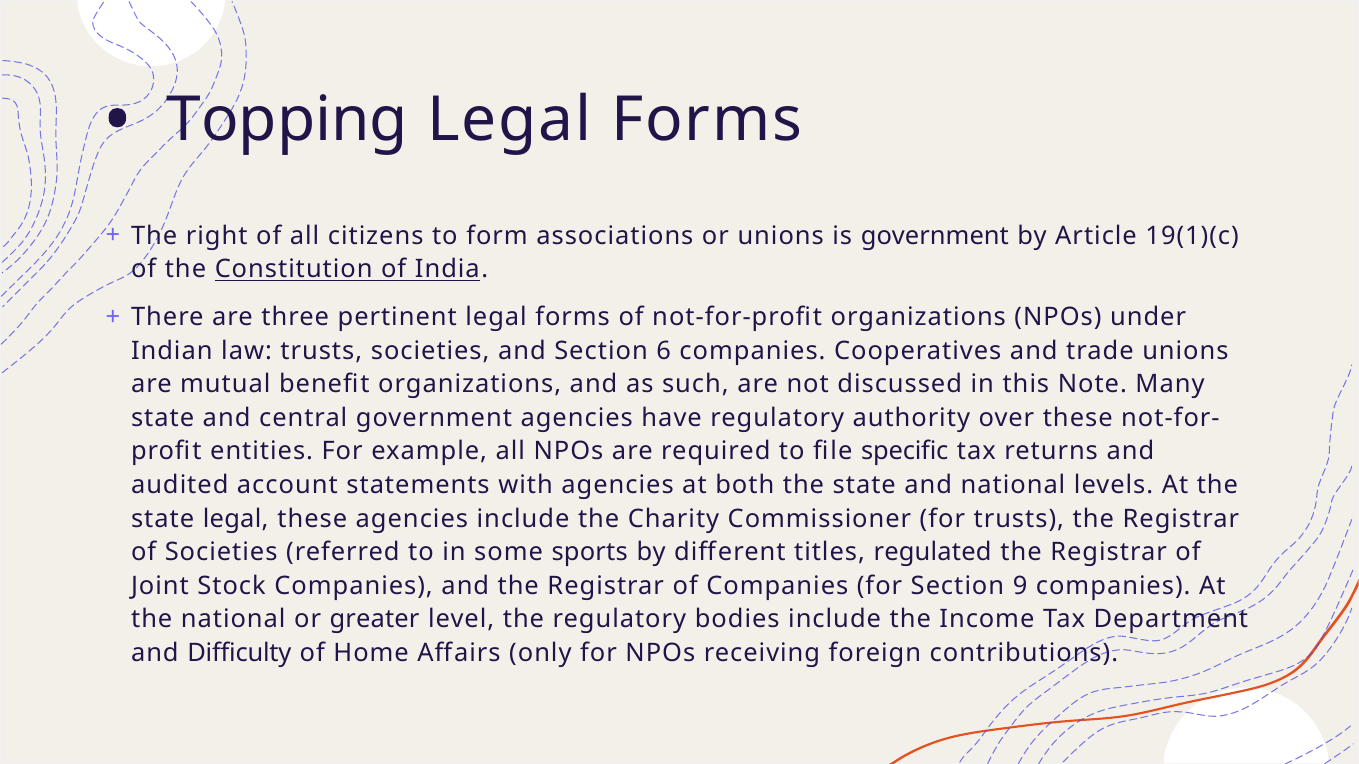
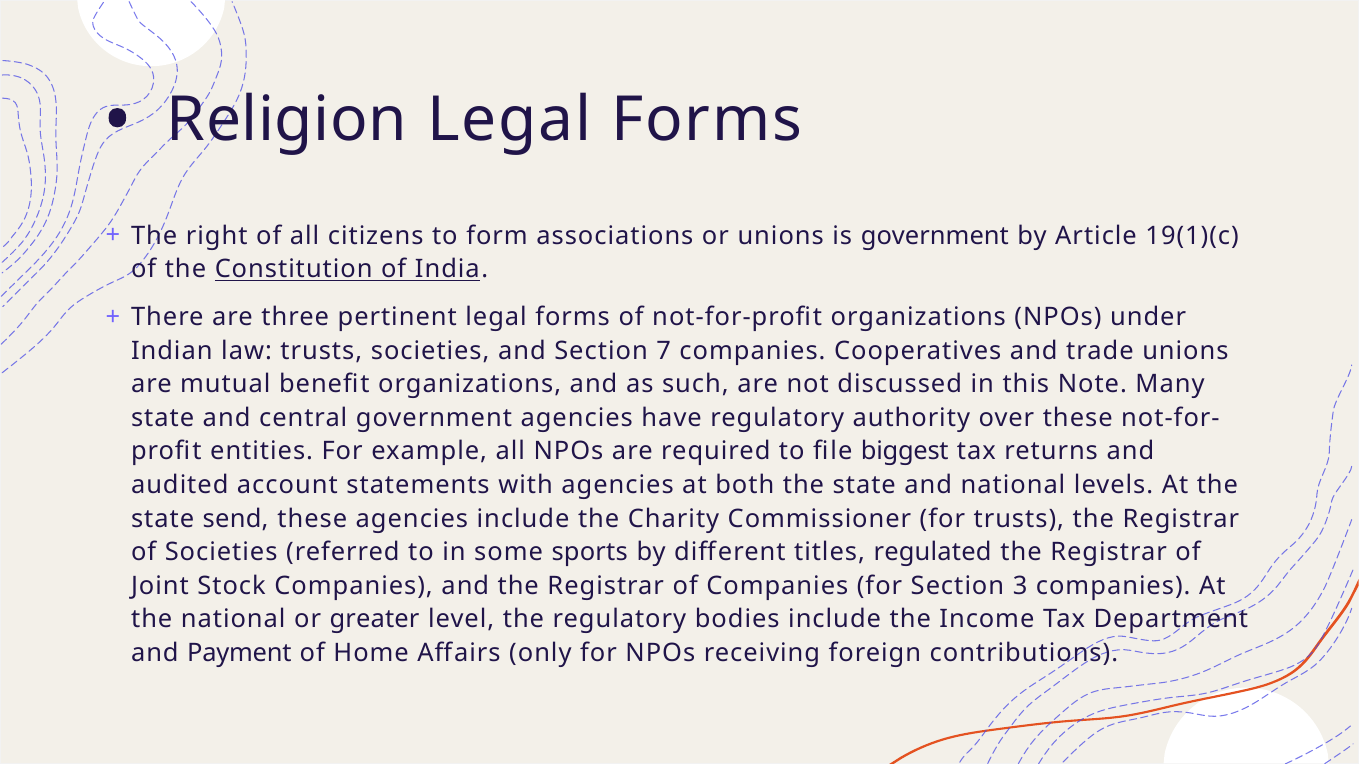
Topping: Topping -> Religion
6: 6 -> 7
specific: specific -> biggest
state legal: legal -> send
9: 9 -> 3
Difficulty: Difficulty -> Payment
